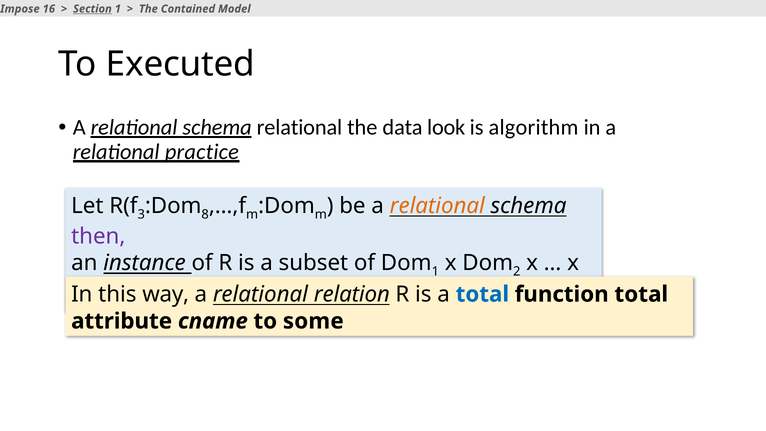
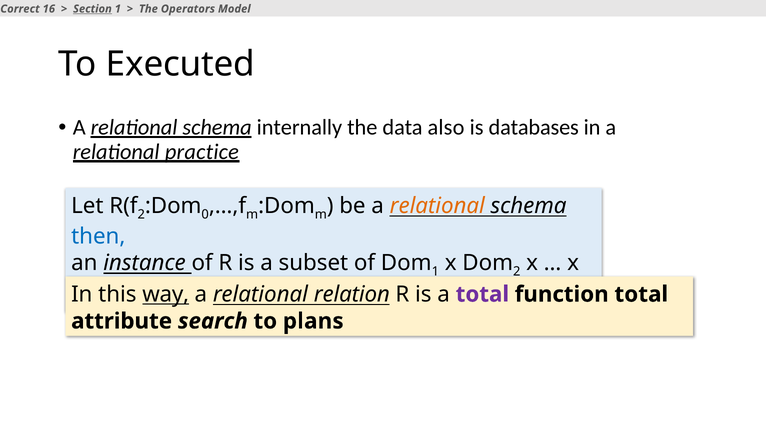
Impose: Impose -> Correct
Contained: Contained -> Operators
schema relational: relational -> internally
look: look -> also
algorithm: algorithm -> databases
3 at (141, 214): 3 -> 2
8: 8 -> 0
then colour: purple -> blue
way underline: none -> present
total at (482, 294) colour: blue -> purple
cname: cname -> search
some: some -> plans
